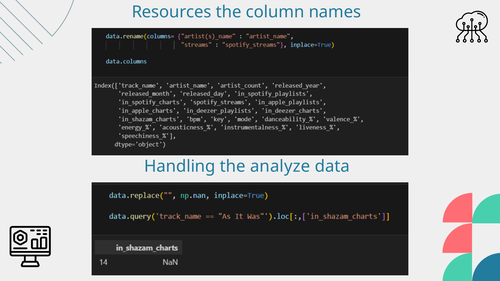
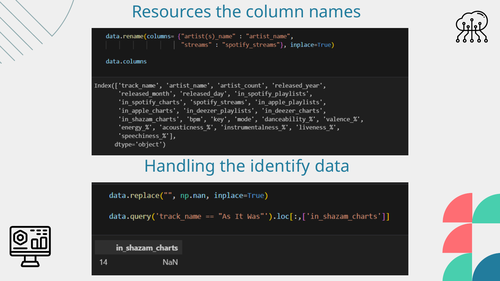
analyze: analyze -> identify
